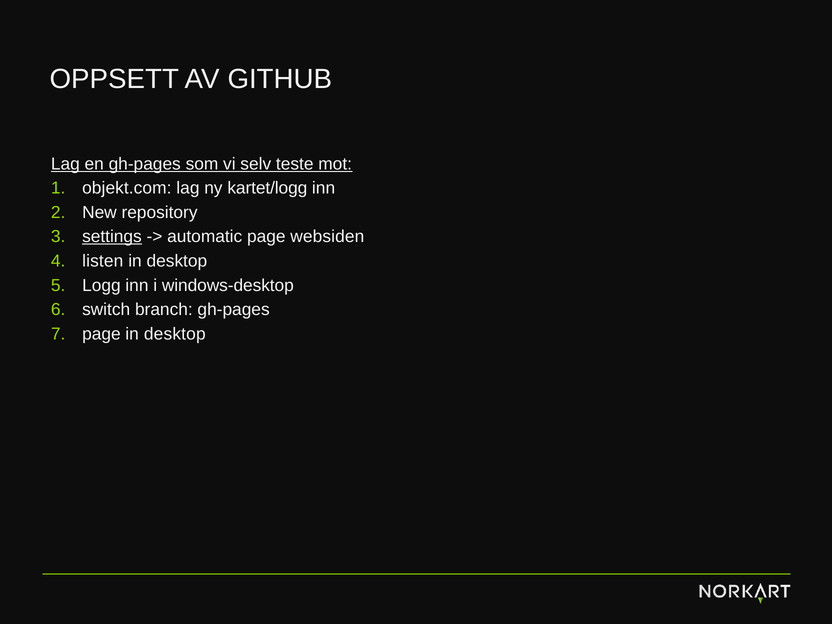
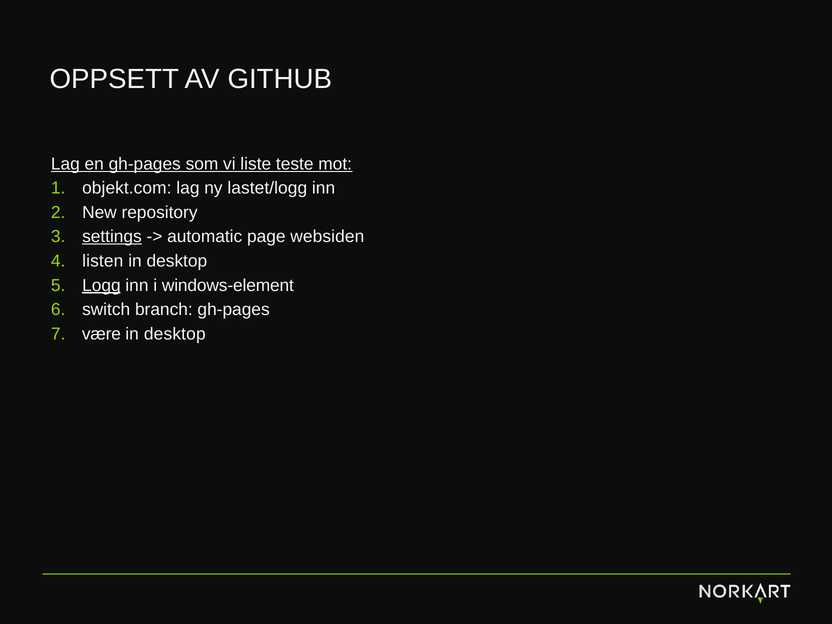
selv: selv -> liste
kartet/logg: kartet/logg -> lastet/logg
Logg underline: none -> present
windows-desktop: windows-desktop -> windows-element
page at (101, 334): page -> være
